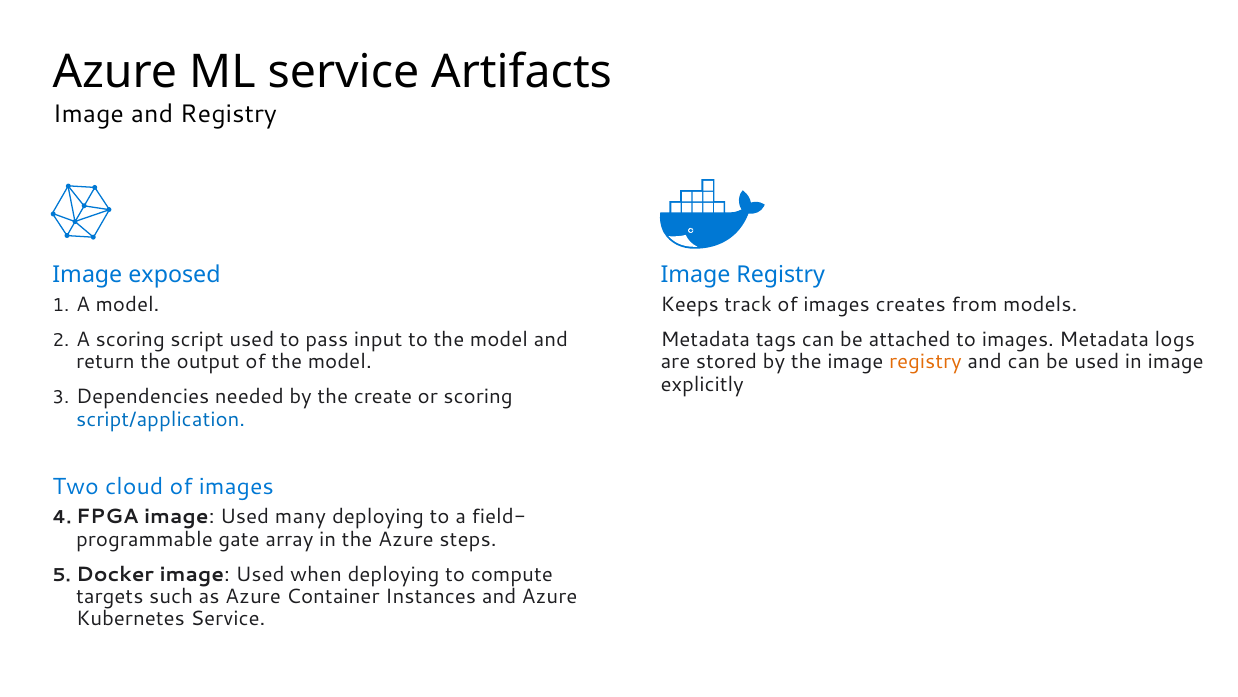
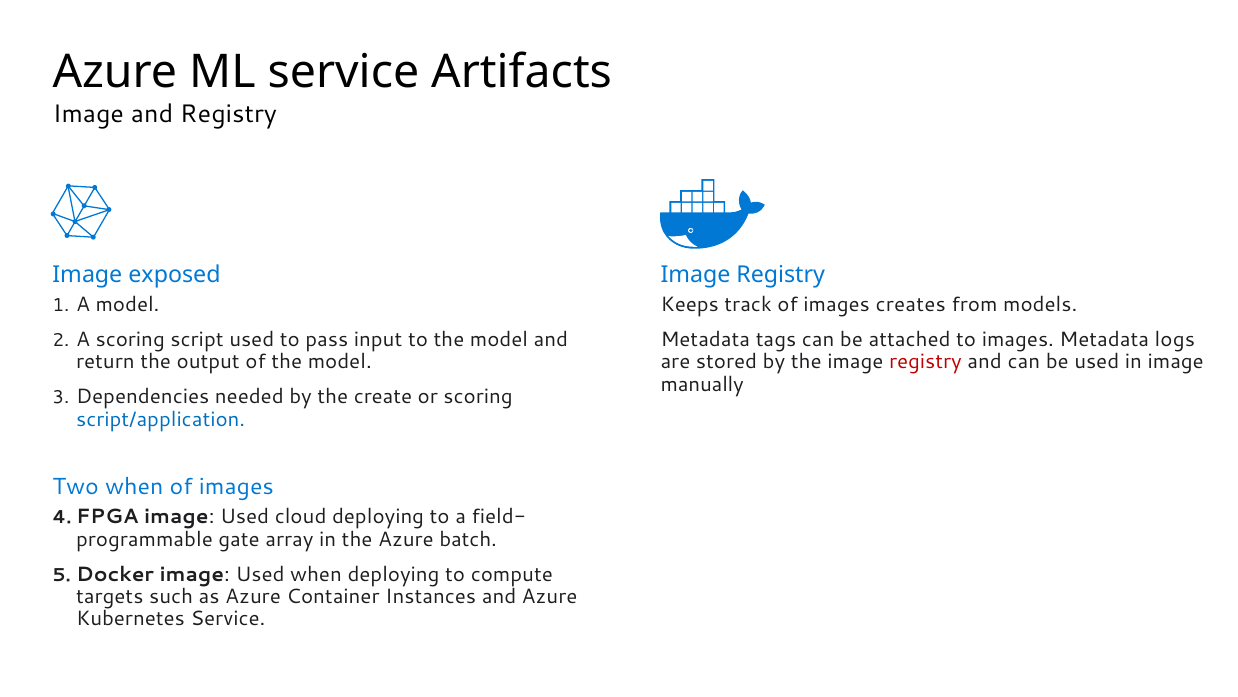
registry at (925, 362) colour: orange -> red
explicitly: explicitly -> manually
Two cloud: cloud -> when
many: many -> cloud
steps: steps -> batch
